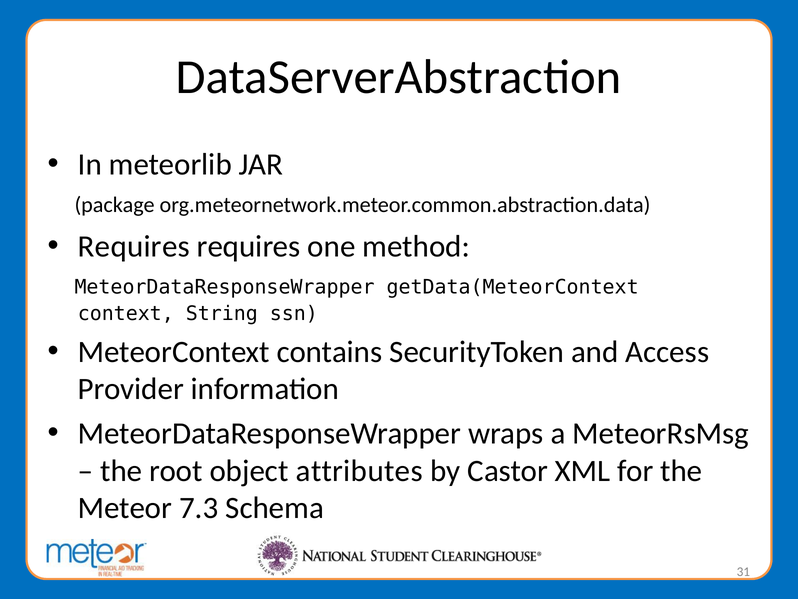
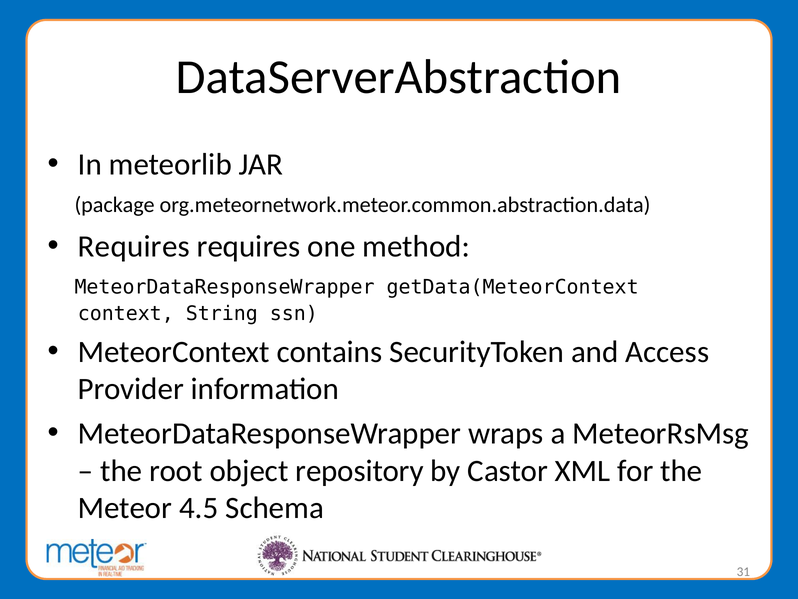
attributes: attributes -> repository
7.3: 7.3 -> 4.5
